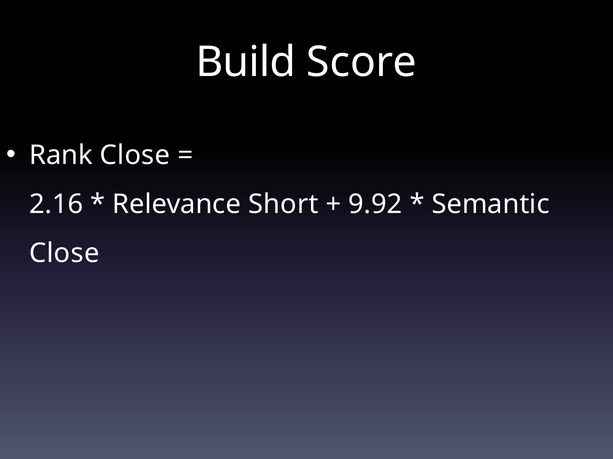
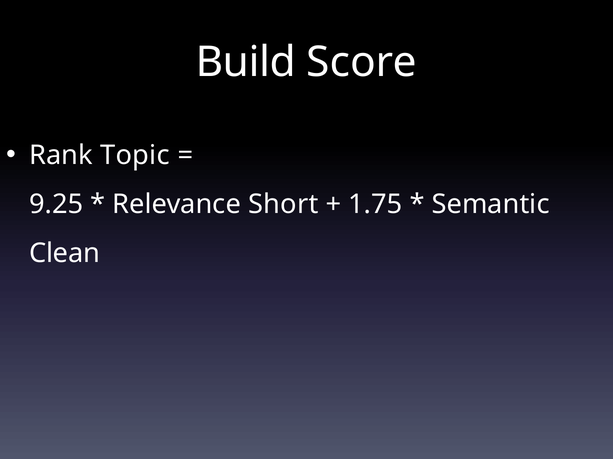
Rank Close: Close -> Topic
2.16: 2.16 -> 9.25
9.92: 9.92 -> 1.75
Close at (64, 254): Close -> Clean
